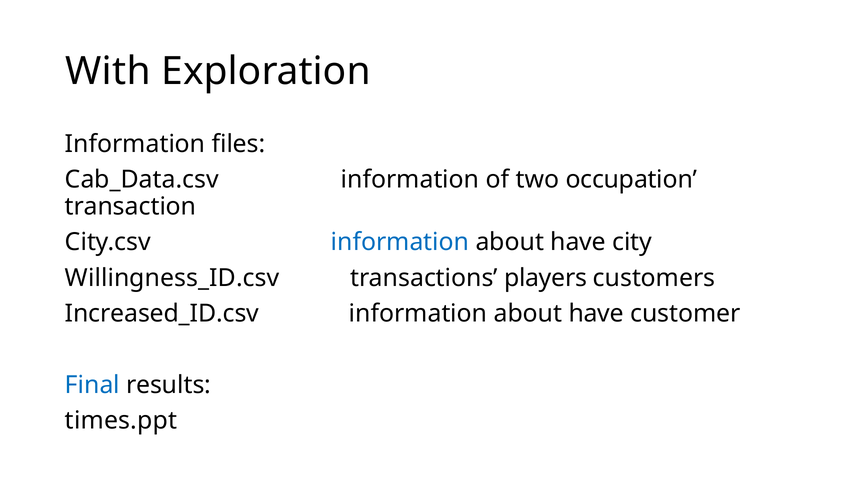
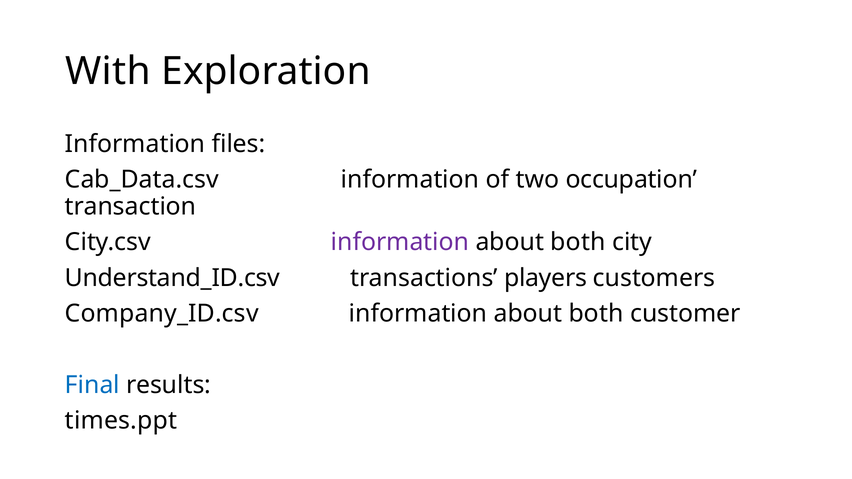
information at (400, 242) colour: blue -> purple
have at (578, 242): have -> both
Willingness_ID.csv: Willingness_ID.csv -> Understand_ID.csv
Increased_ID.csv: Increased_ID.csv -> Company_ID.csv
have at (596, 314): have -> both
